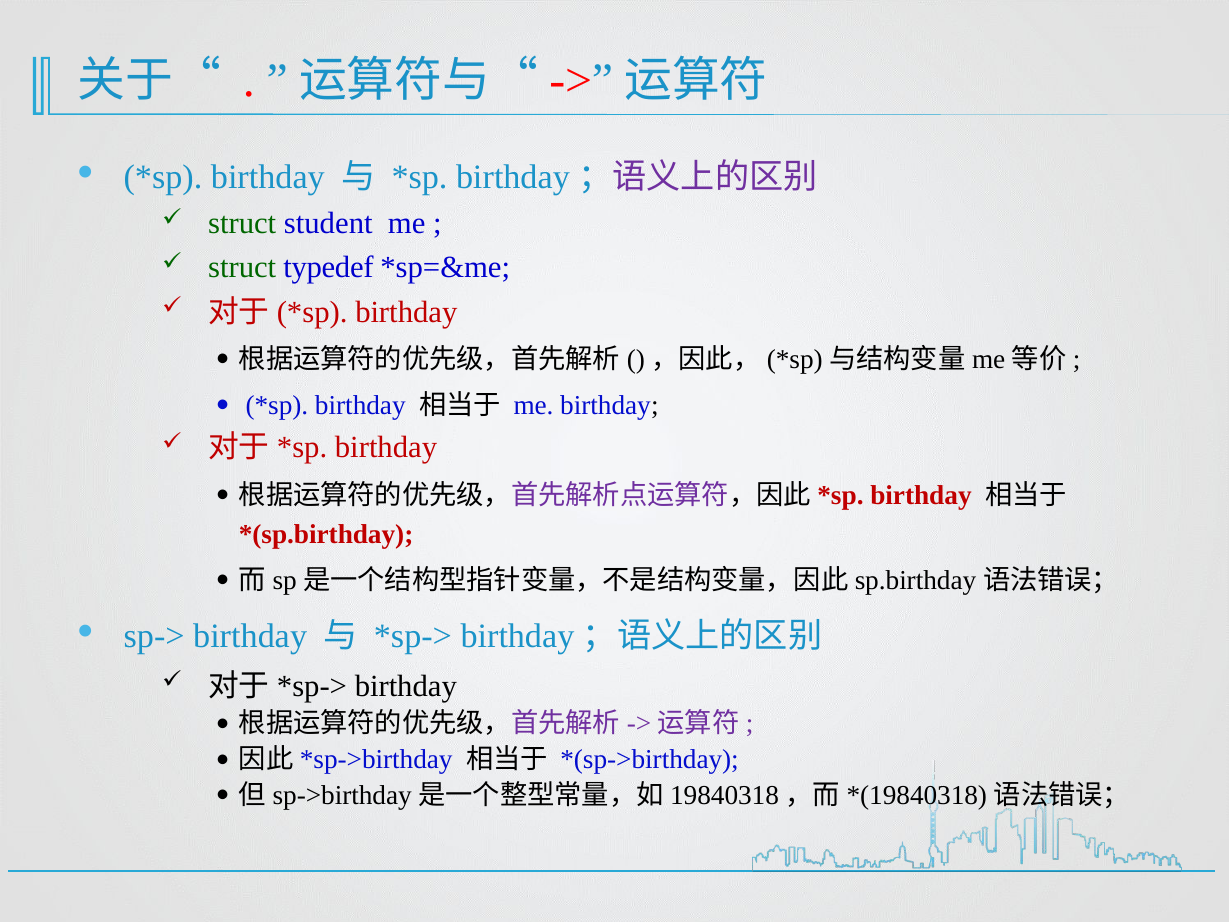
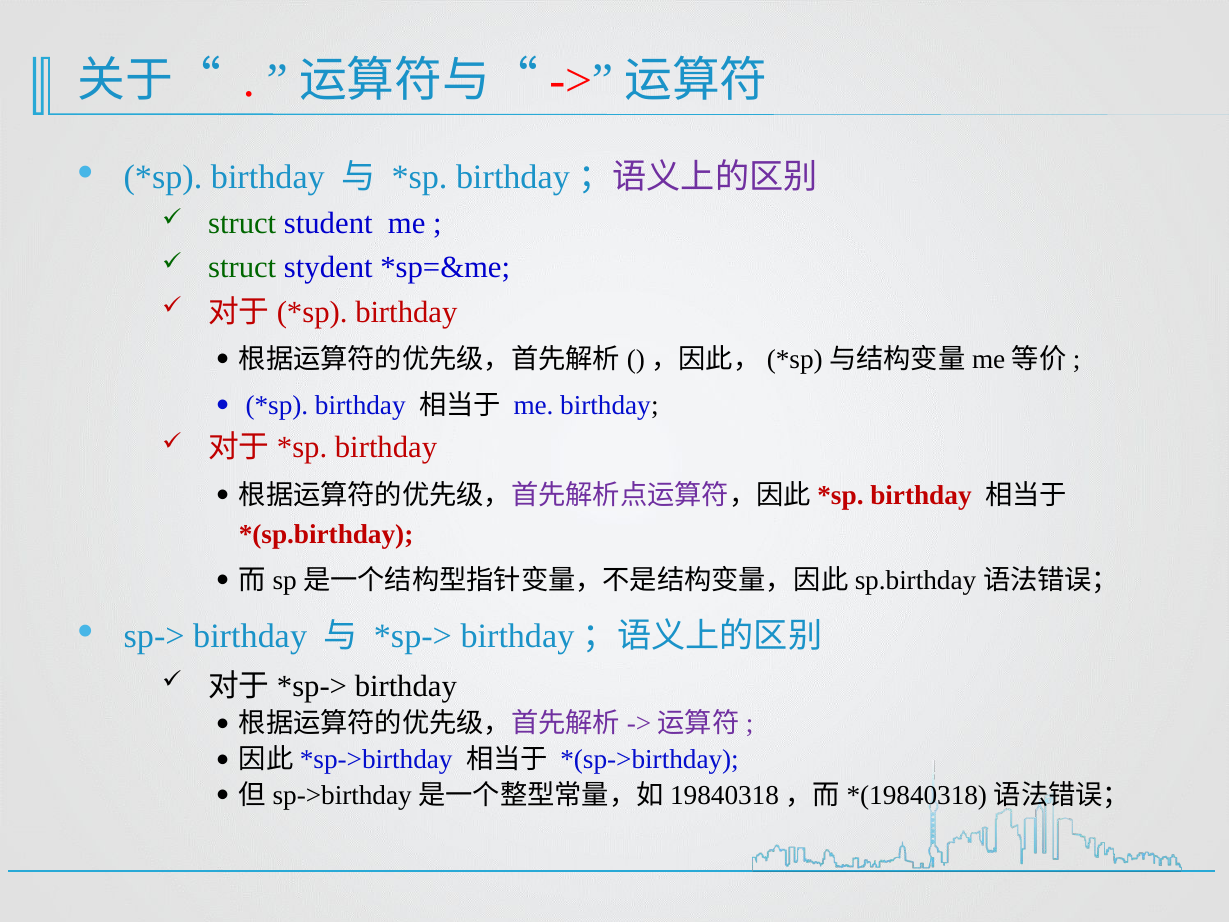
typedef: typedef -> stydent
